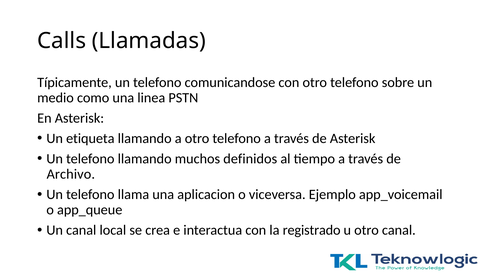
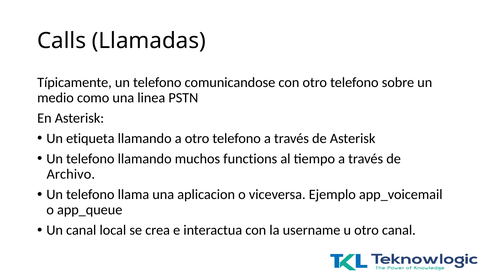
definidos: definidos -> functions
registrado: registrado -> username
